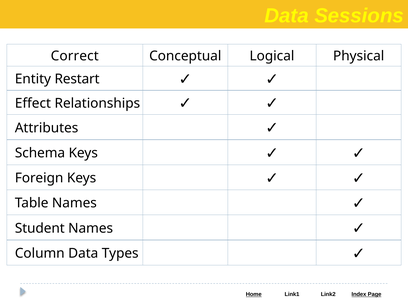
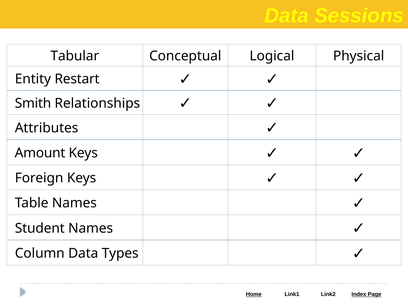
Correct: Correct -> Tabular
Effect: Effect -> Smith
Schema: Schema -> Amount
